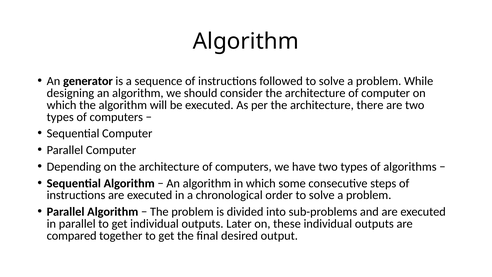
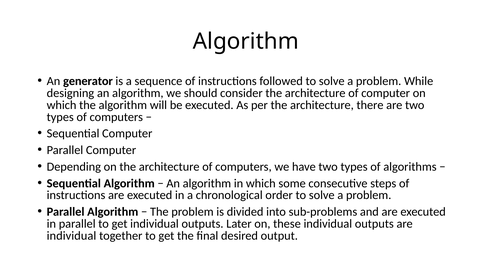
compared at (72, 236): compared -> individual
